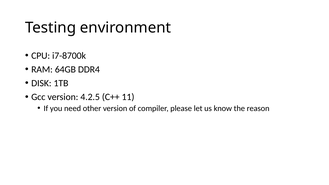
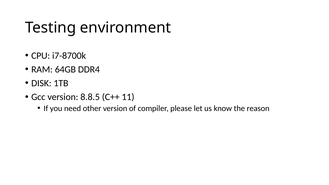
4.2.5: 4.2.5 -> 8.8.5
